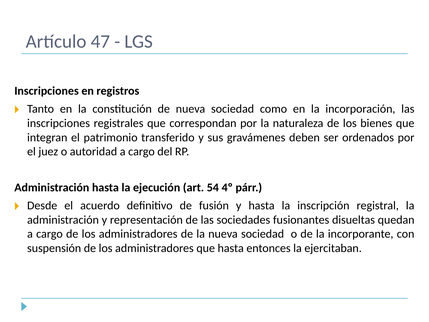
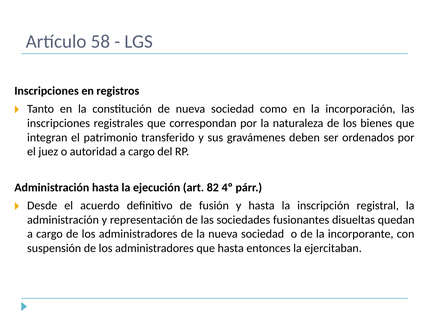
47: 47 -> 58
54: 54 -> 82
